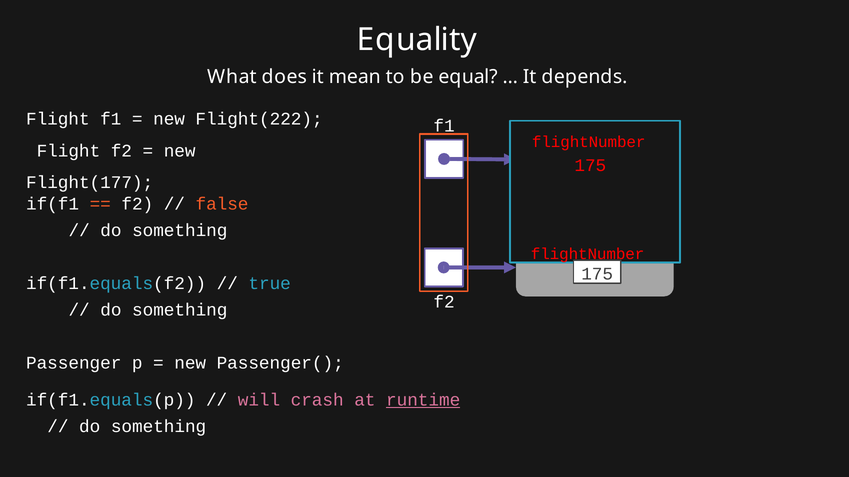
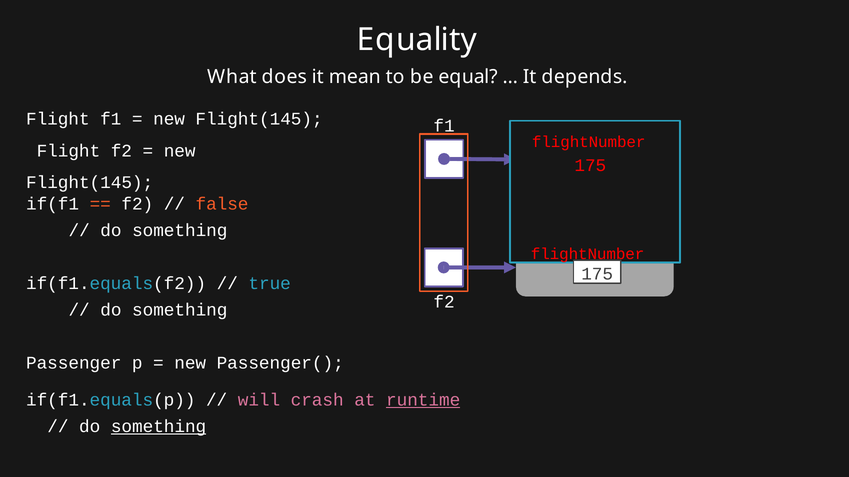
Flight(222 at (259, 119): Flight(222 -> Flight(145
Flight(177 at (90, 183): Flight(177 -> Flight(145
something at (159, 427) underline: none -> present
